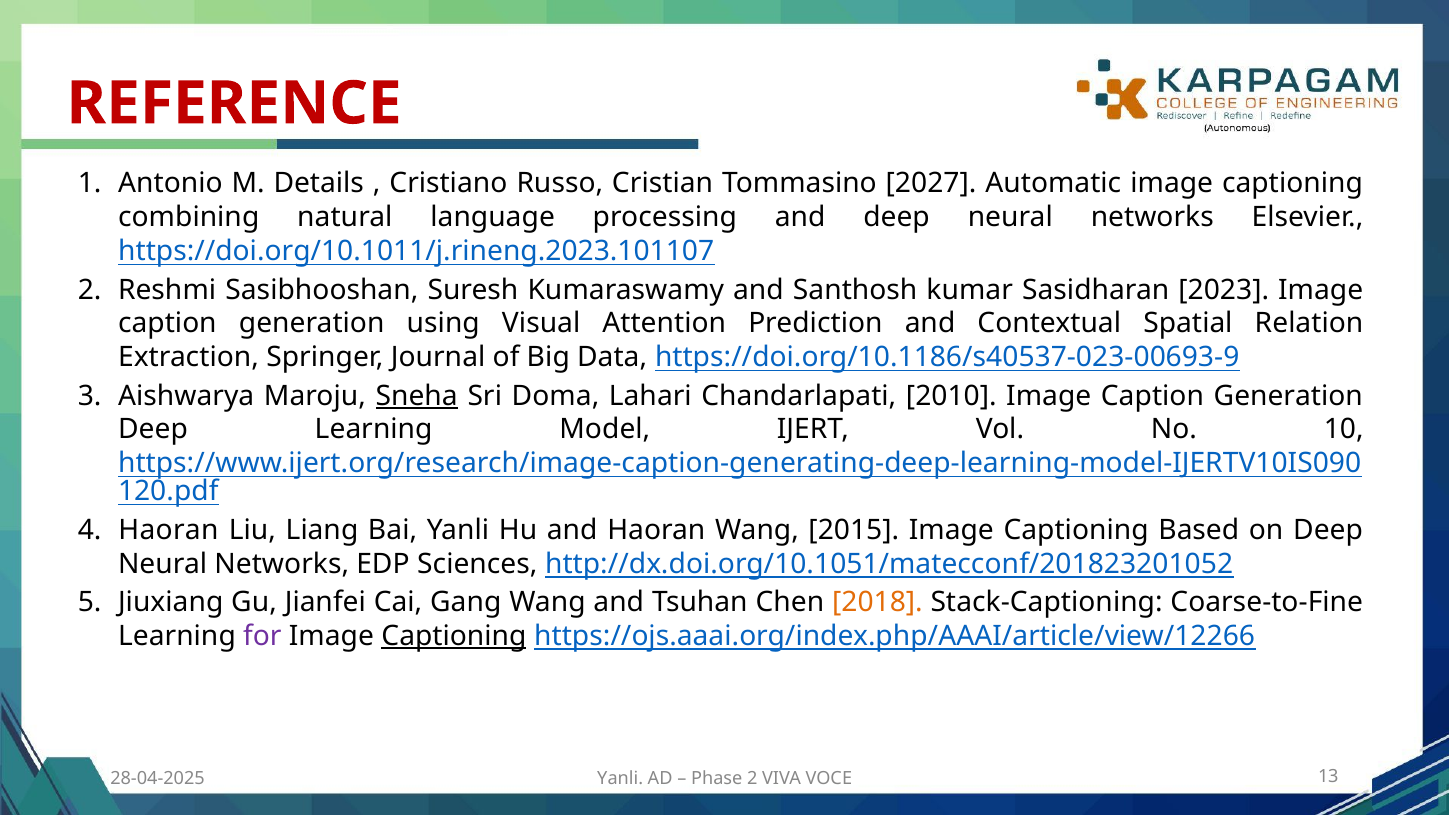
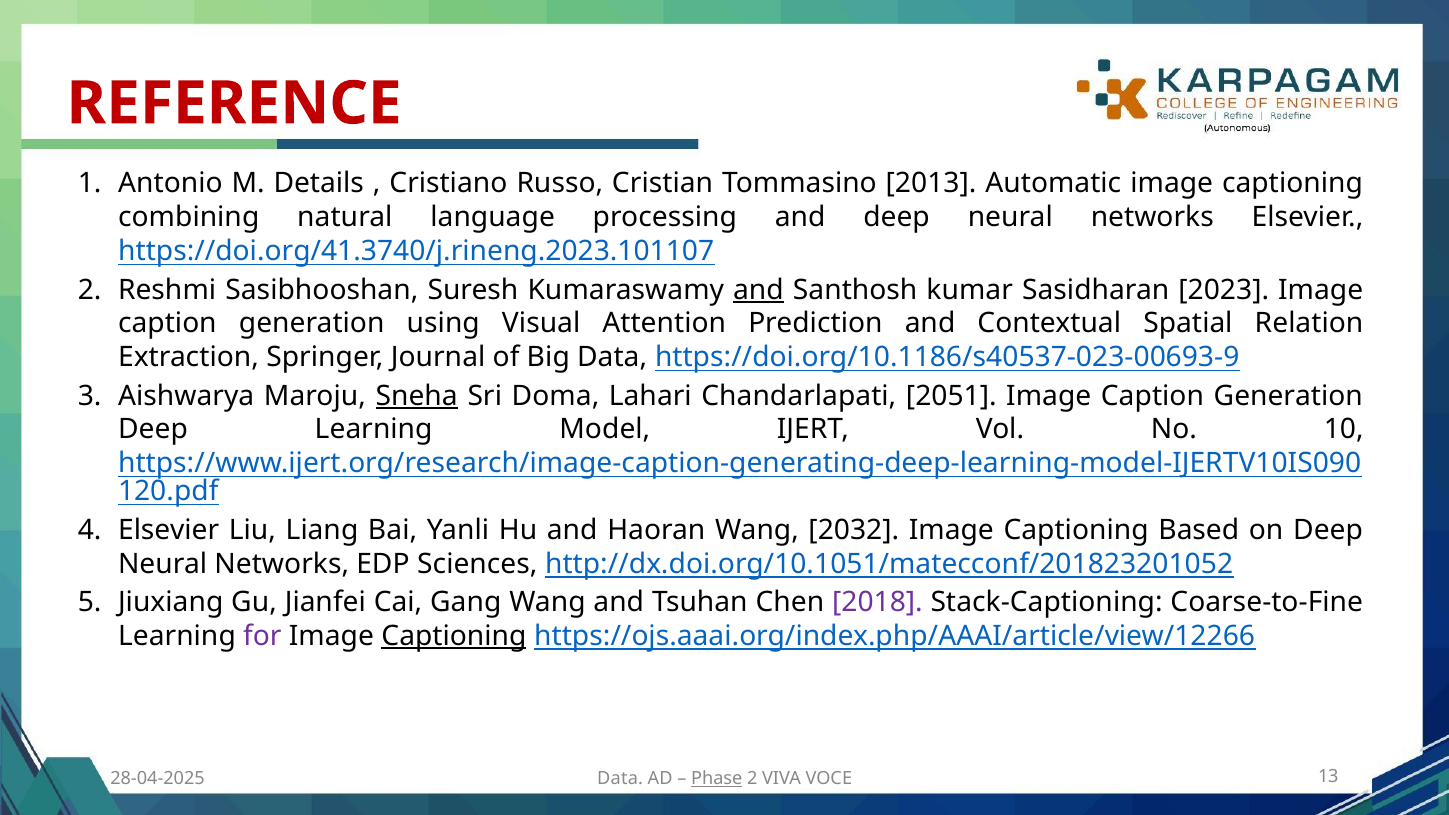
2027: 2027 -> 2013
https://doi.org/10.1011/j.rineng.2023.101107: https://doi.org/10.1011/j.rineng.2023.101107 -> https://doi.org/41.3740/j.rineng.2023.101107
and at (758, 290) underline: none -> present
2010: 2010 -> 2051
Haoran at (168, 530): Haoran -> Elsevier
2015: 2015 -> 2032
2018 colour: orange -> purple
Yanli at (620, 778): Yanli -> Data
Phase underline: none -> present
